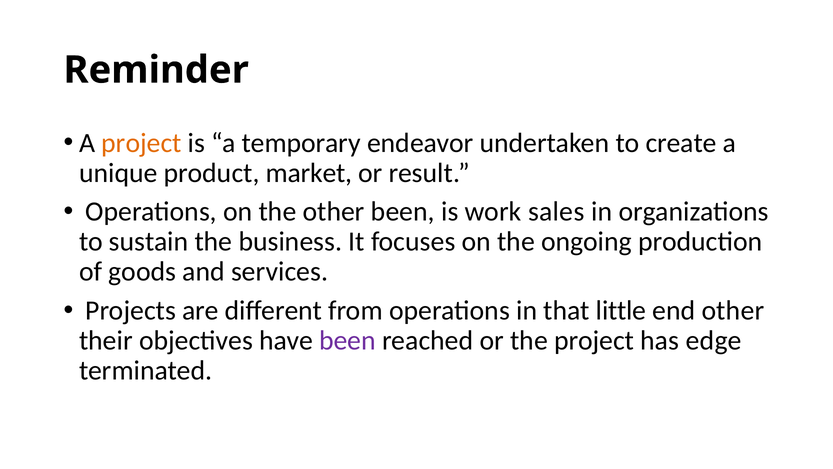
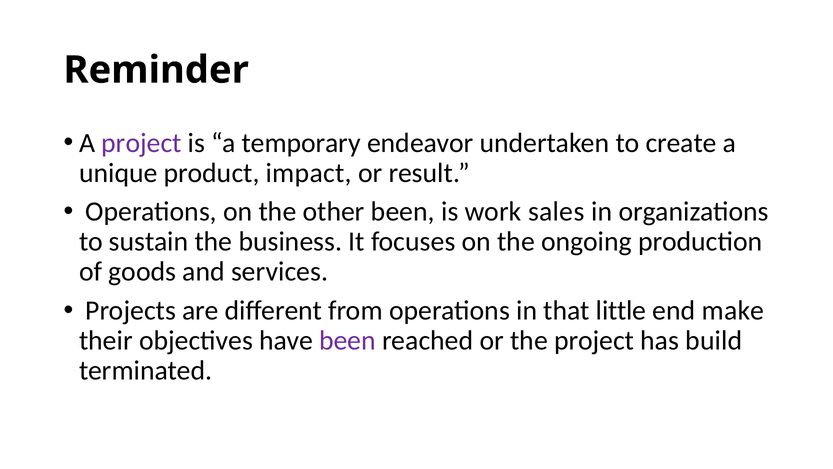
project at (141, 143) colour: orange -> purple
market: market -> impact
end other: other -> make
edge: edge -> build
